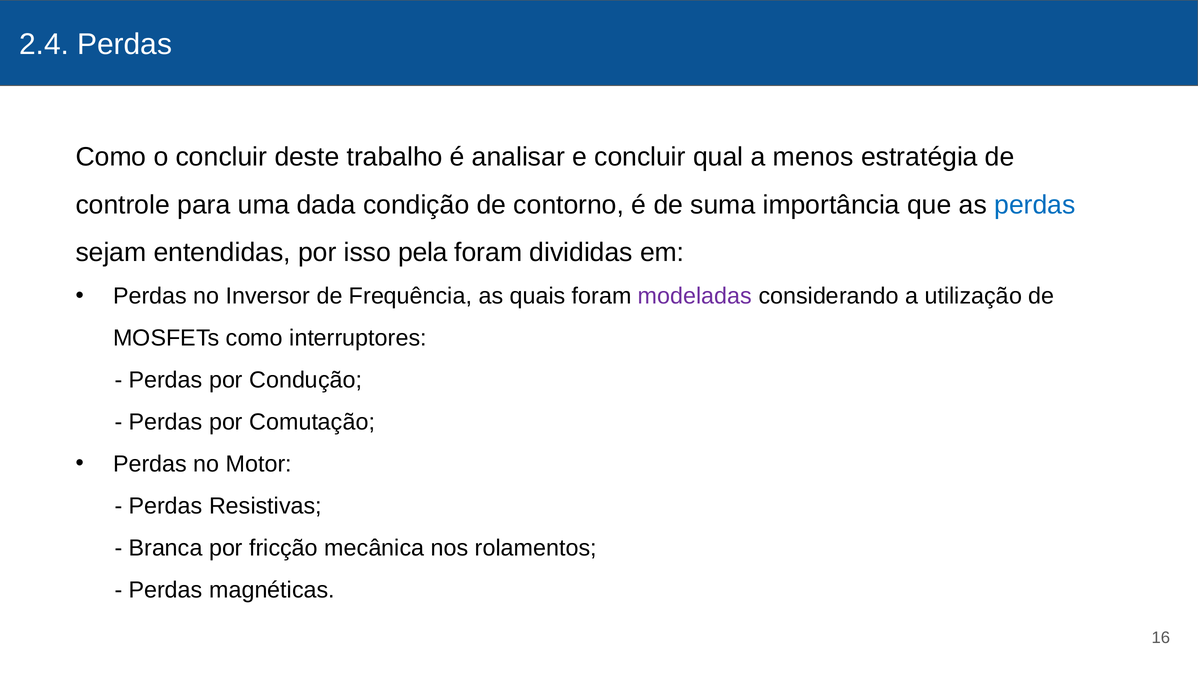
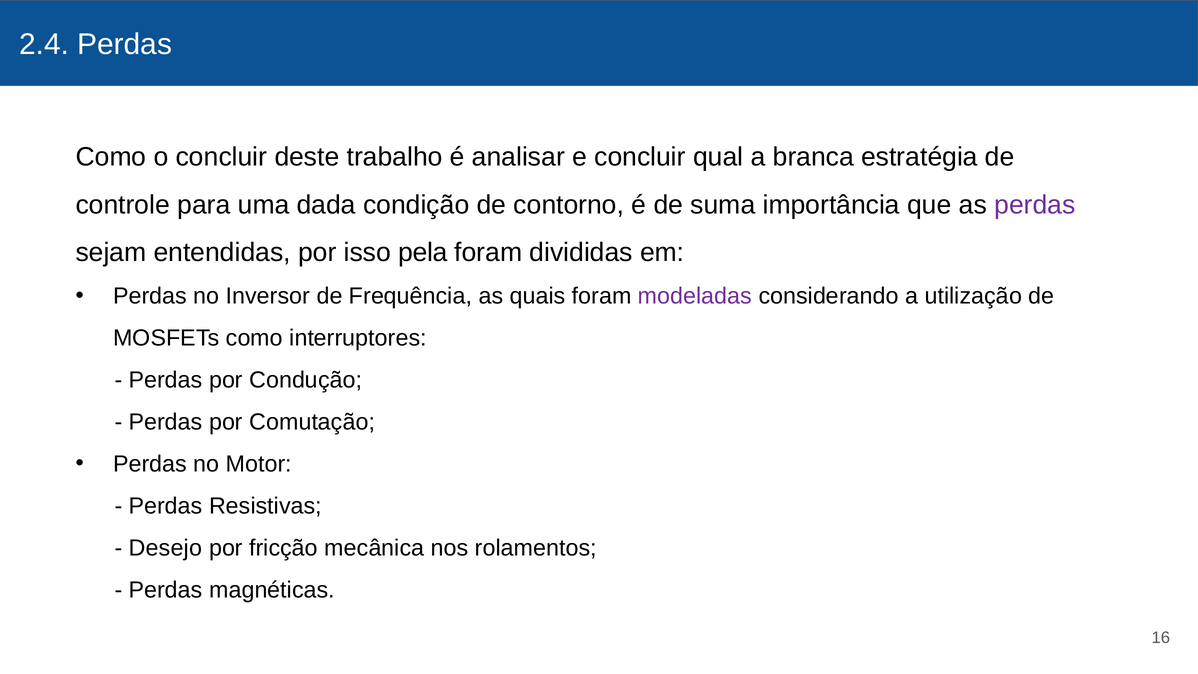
menos: menos -> branca
perdas at (1035, 205) colour: blue -> purple
Branca: Branca -> Desejo
